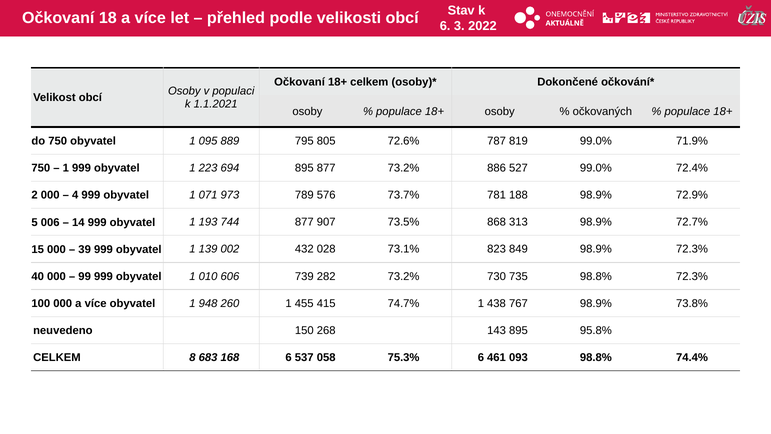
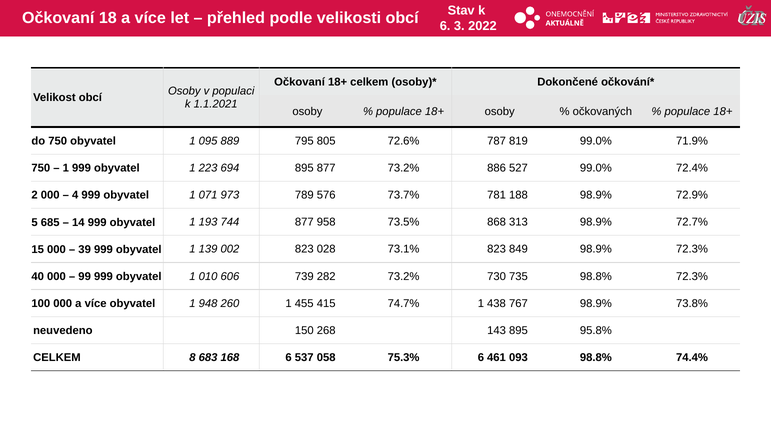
006: 006 -> 685
907: 907 -> 958
002 432: 432 -> 823
